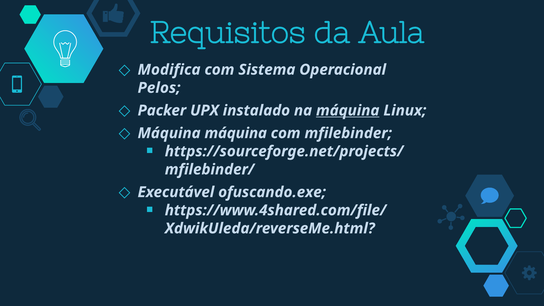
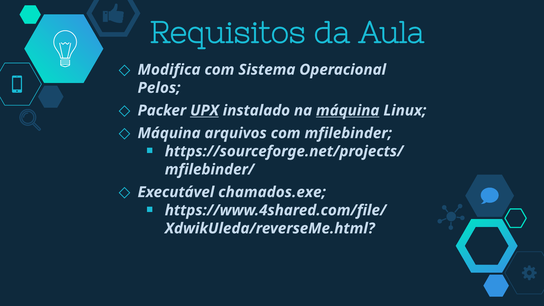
UPX underline: none -> present
Máquina máquina: máquina -> arquivos
ofuscando.exe: ofuscando.exe -> chamados.exe
